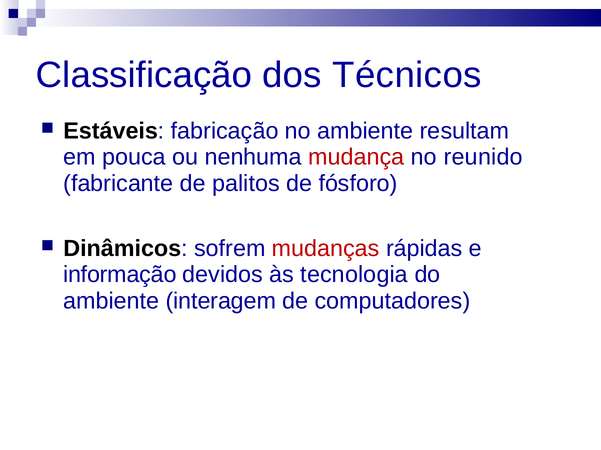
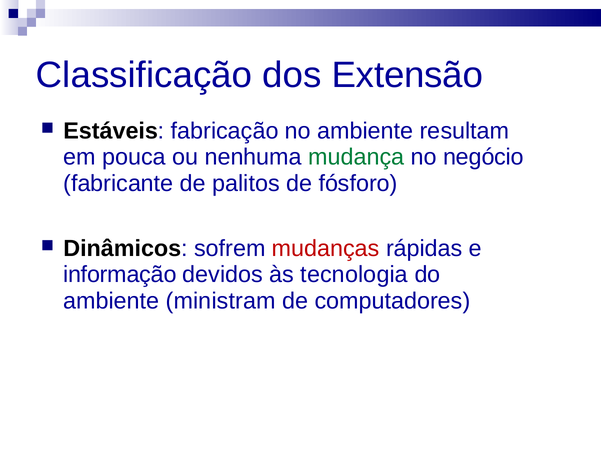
Técnicos: Técnicos -> Extensão
mudança colour: red -> green
reunido: reunido -> negócio
interagem: interagem -> ministram
